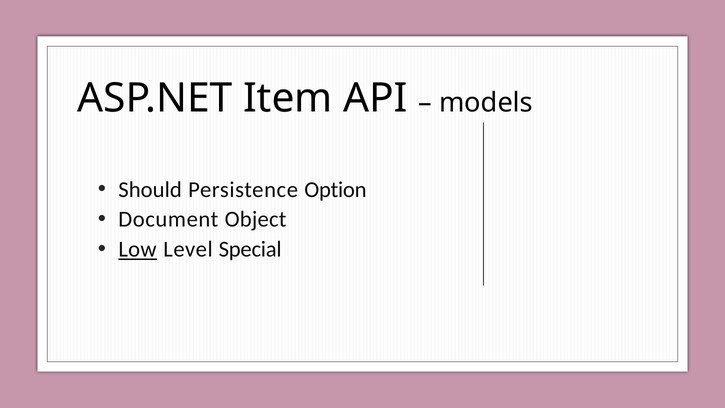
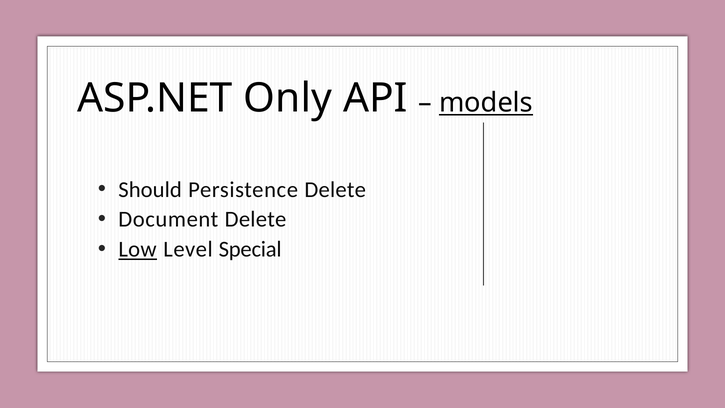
Item: Item -> Only
models underline: none -> present
Persistence Option: Option -> Delete
Document Object: Object -> Delete
